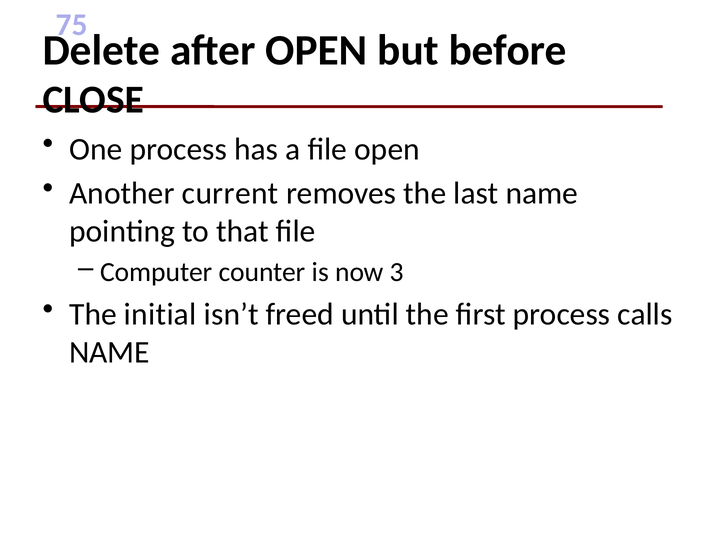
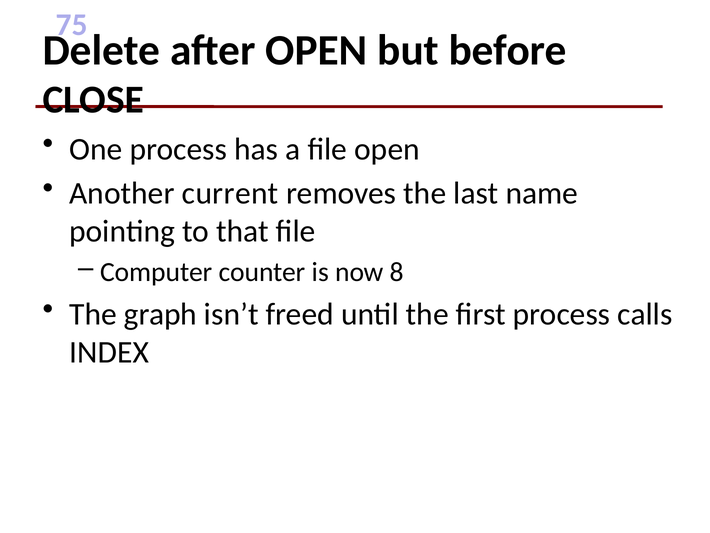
3: 3 -> 8
initial: initial -> graph
NAME at (109, 352): NAME -> INDEX
